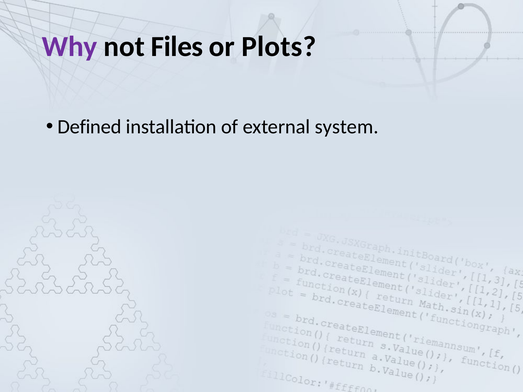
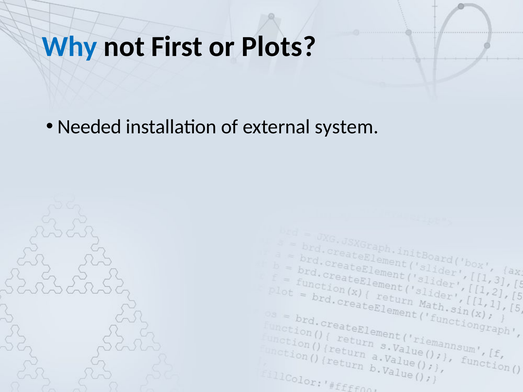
Why colour: purple -> blue
Files: Files -> First
Defined: Defined -> Needed
